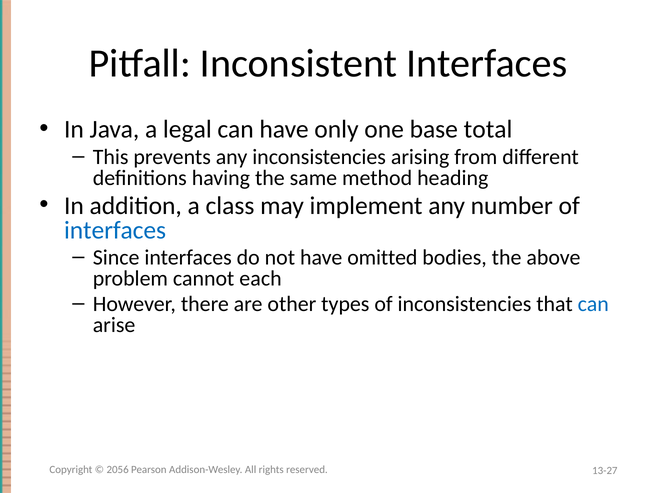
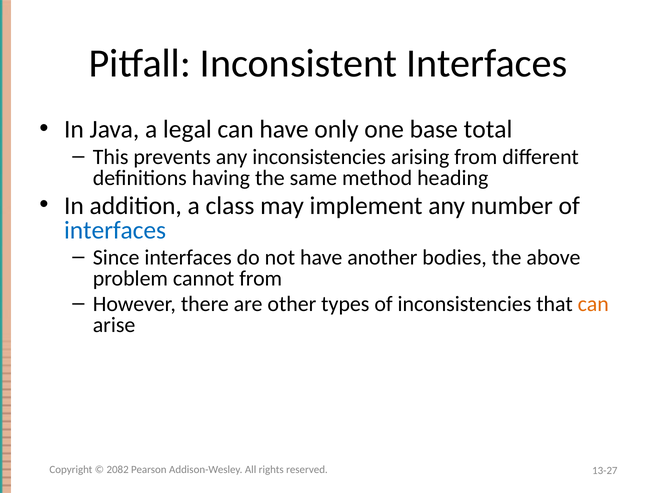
omitted: omitted -> another
cannot each: each -> from
can at (593, 304) colour: blue -> orange
2056: 2056 -> 2082
